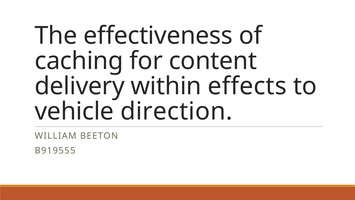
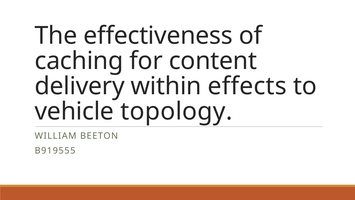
direction: direction -> topology
